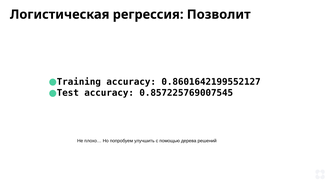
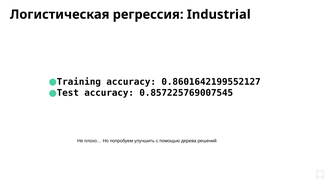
Позволит: Позволит -> Industrial
